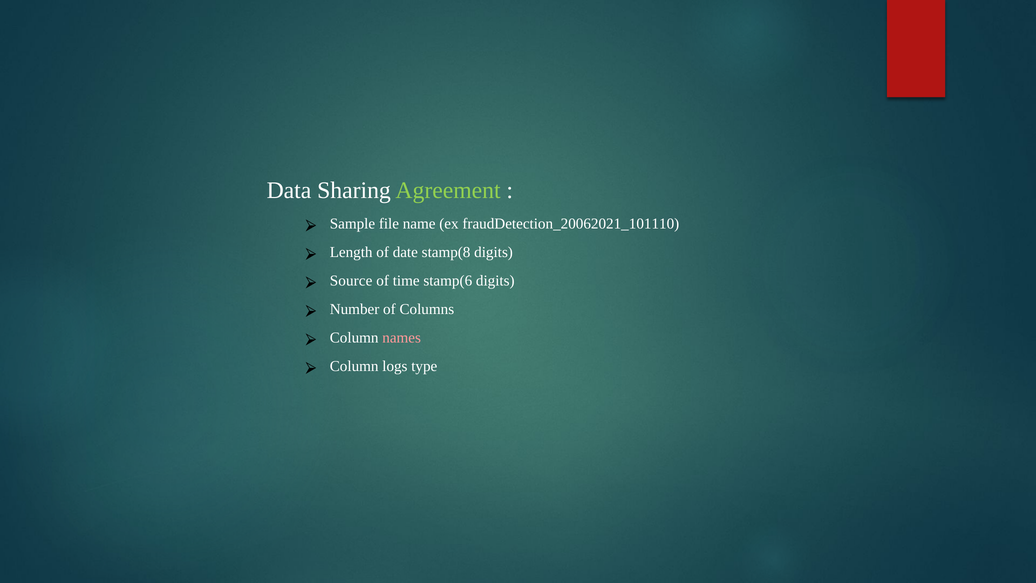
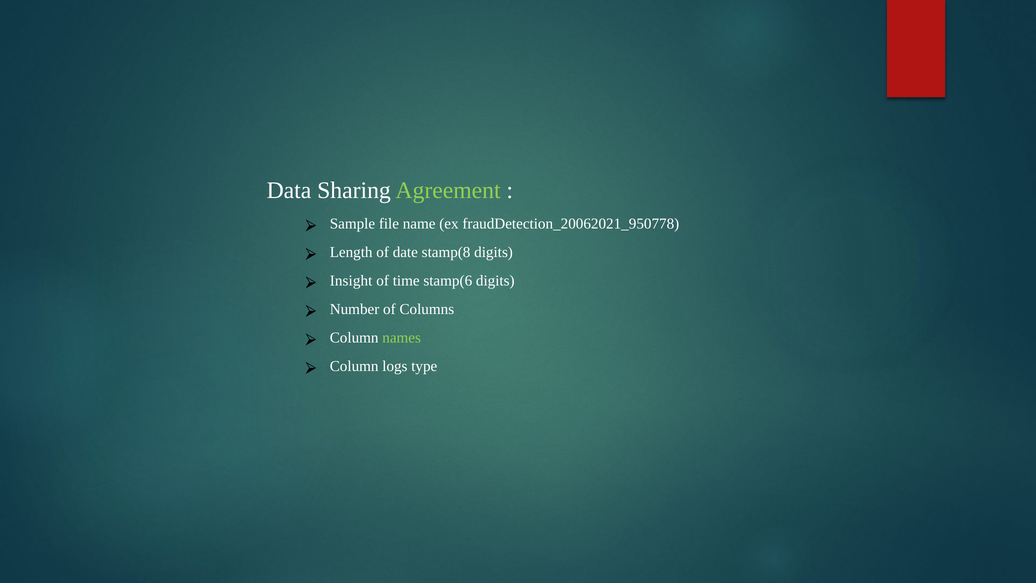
fraudDetection_20062021_101110: fraudDetection_20062021_101110 -> fraudDetection_20062021_950778
Source: Source -> Insight
names colour: pink -> light green
